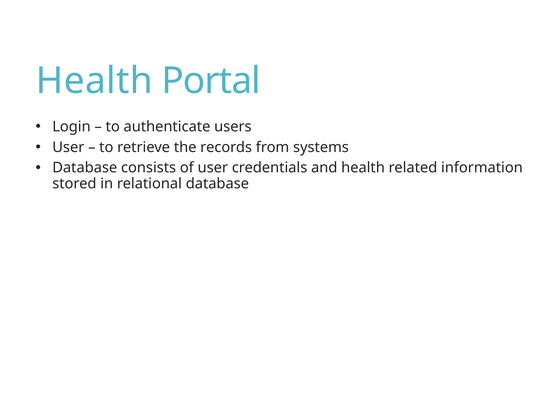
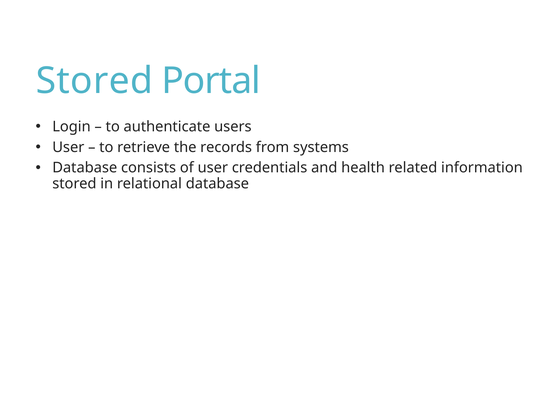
Health at (94, 81): Health -> Stored
